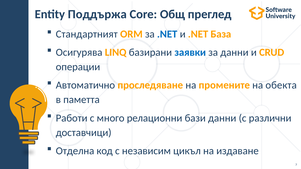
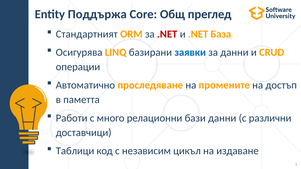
.NET at (167, 34) colour: blue -> red
обекта: обекта -> достъп
Отделна: Отделна -> Таблици
